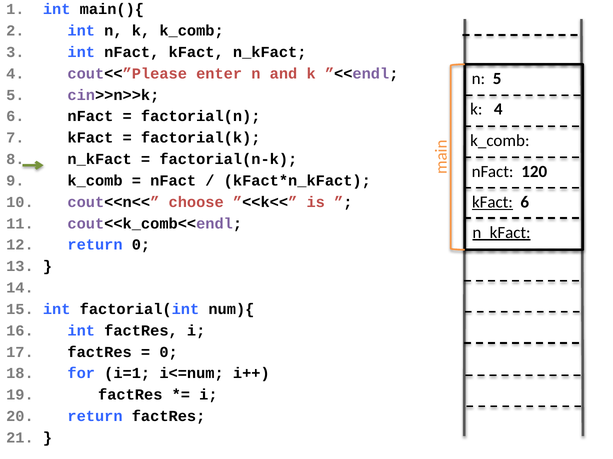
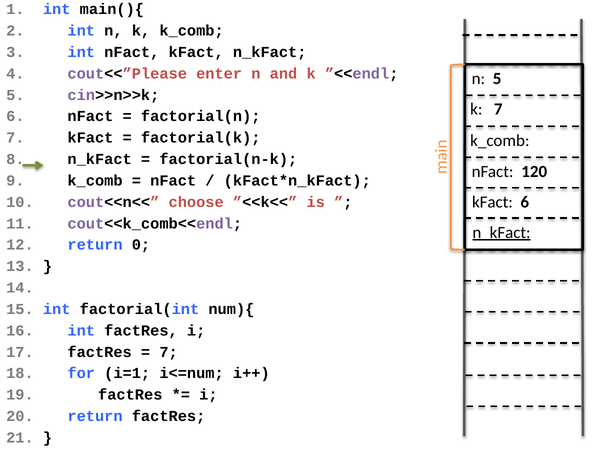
k 4: 4 -> 7
kFact at (492, 203) underline: present -> none
0 at (169, 353): 0 -> 7
